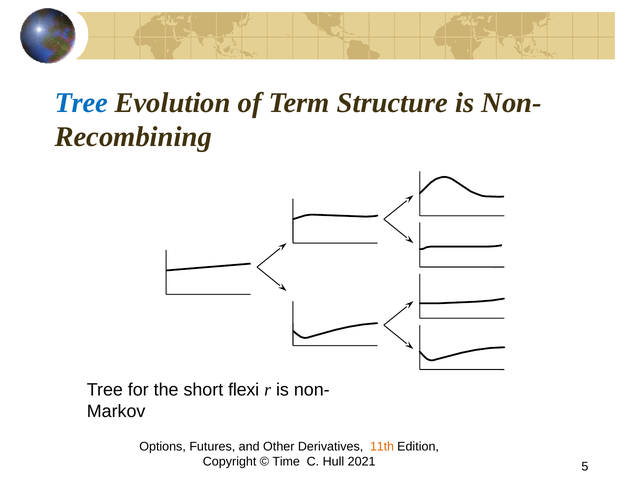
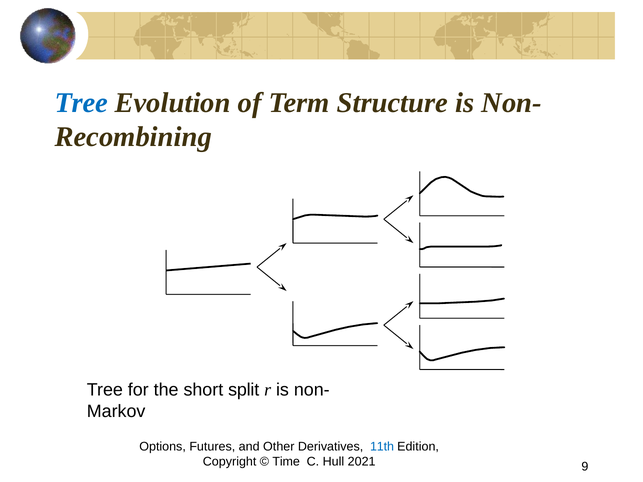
flexi: flexi -> split
11th colour: orange -> blue
5: 5 -> 9
